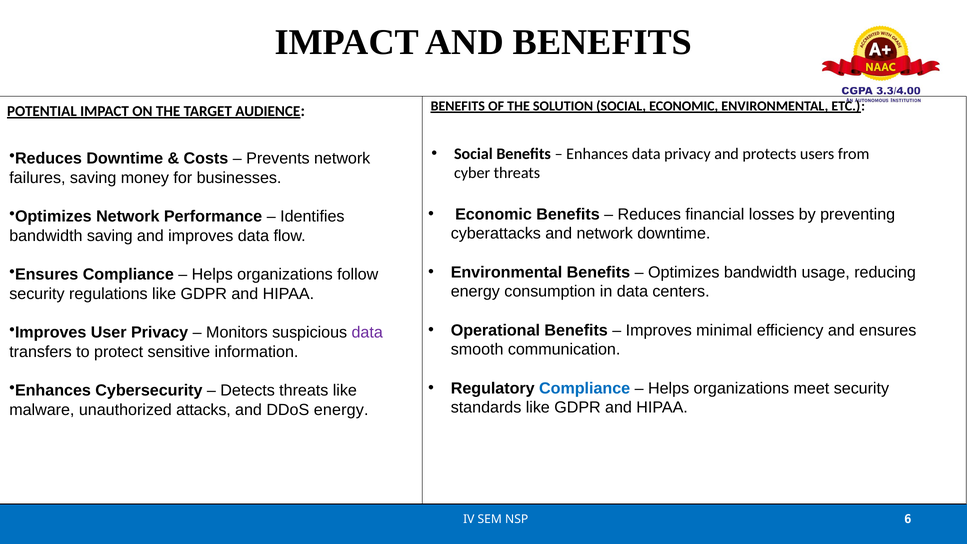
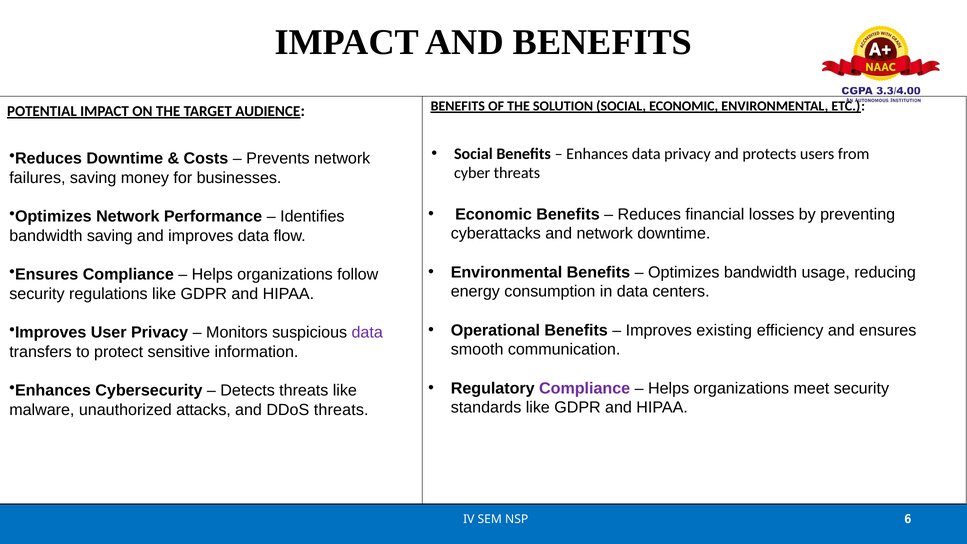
minimal: minimal -> existing
Compliance at (585, 388) colour: blue -> purple
DDoS energy: energy -> threats
